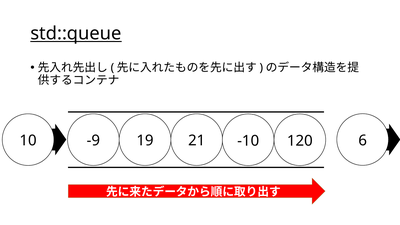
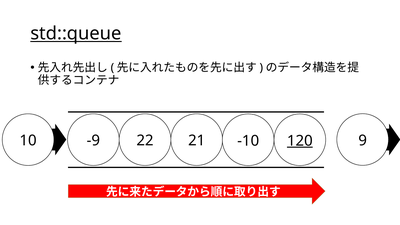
19: 19 -> 22
120 underline: none -> present
6: 6 -> 9
